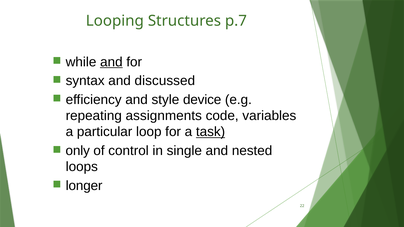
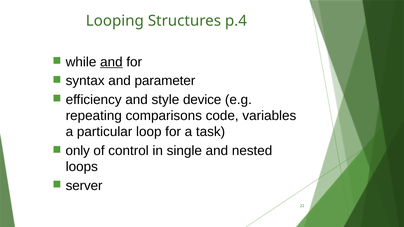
p.7: p.7 -> p.4
discussed: discussed -> parameter
assignments: assignments -> comparisons
task underline: present -> none
longer: longer -> server
